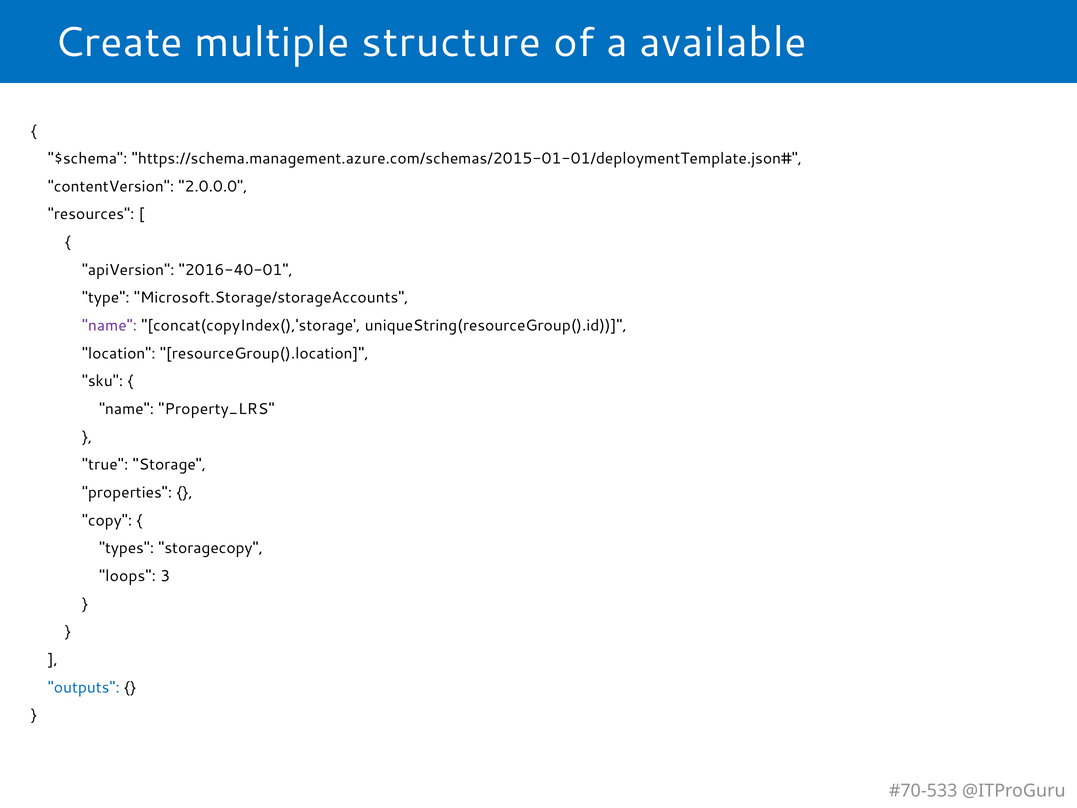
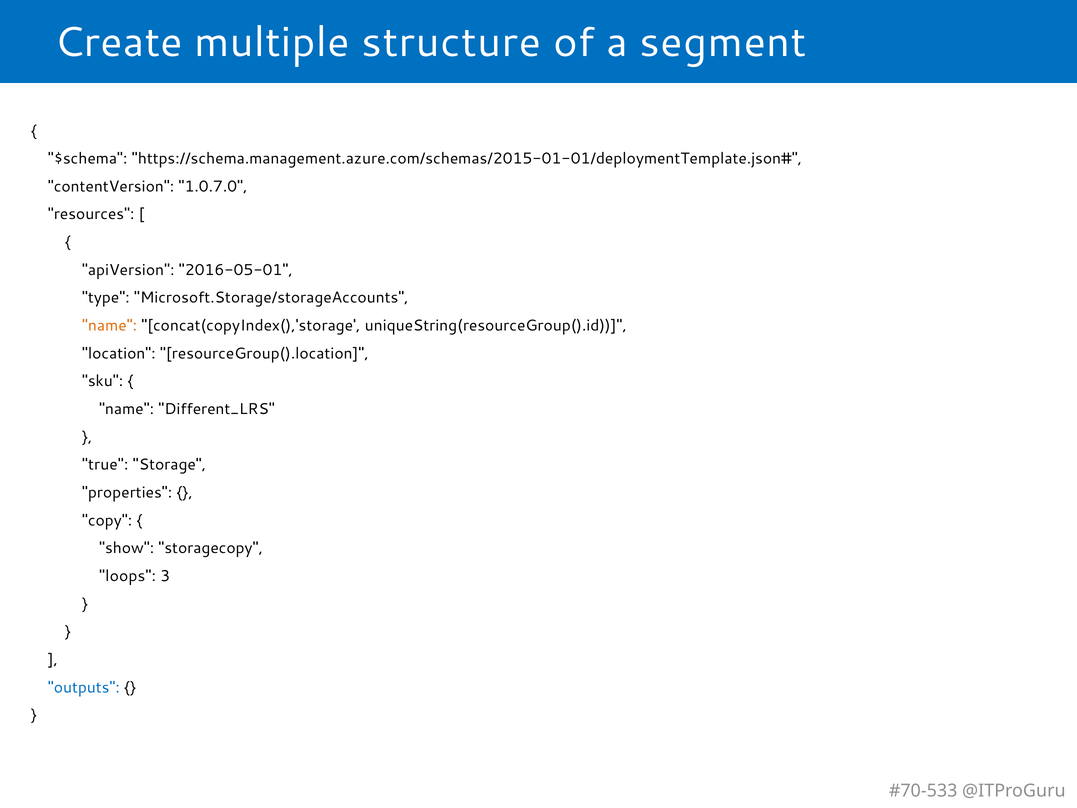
available: available -> segment
2.0.0.0: 2.0.0.0 -> 1.0.7.0
2016-40-01: 2016-40-01 -> 2016-05-01
name at (110, 326) colour: purple -> orange
Property_LRS: Property_LRS -> Different_LRS
types: types -> show
